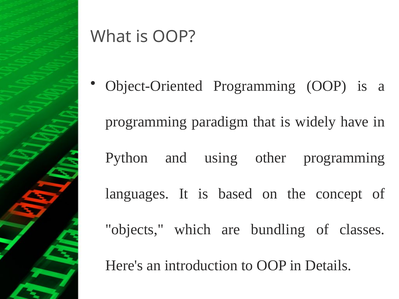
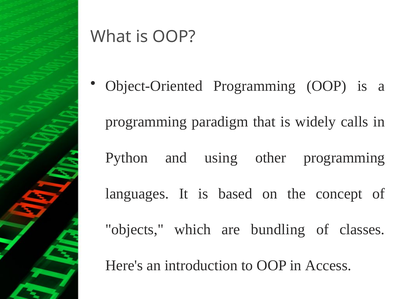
have: have -> calls
Details: Details -> Access
